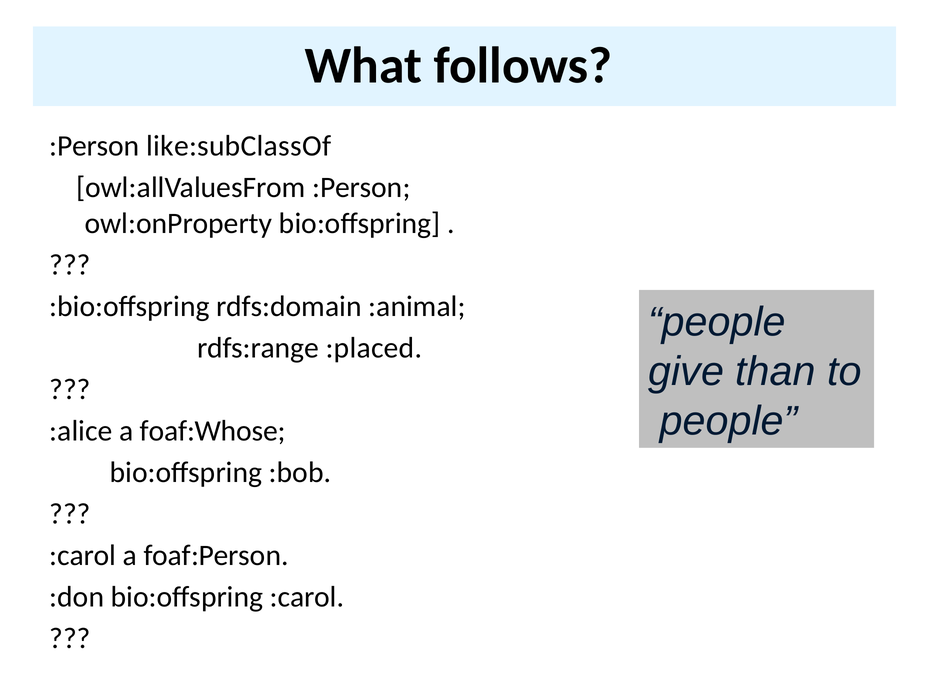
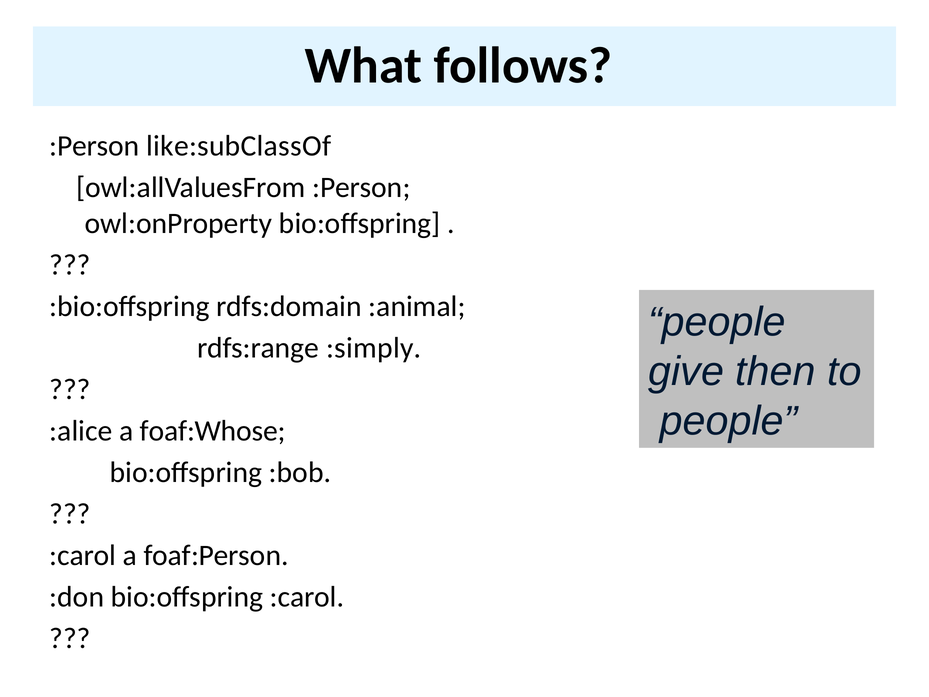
:placed: :placed -> :simply
than: than -> then
